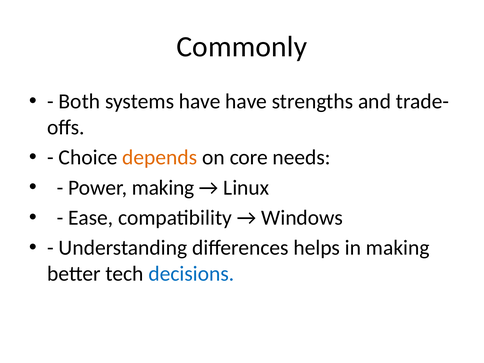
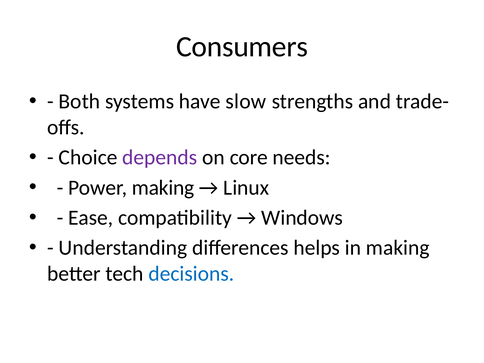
Commonly: Commonly -> Consumers
have have: have -> slow
depends colour: orange -> purple
